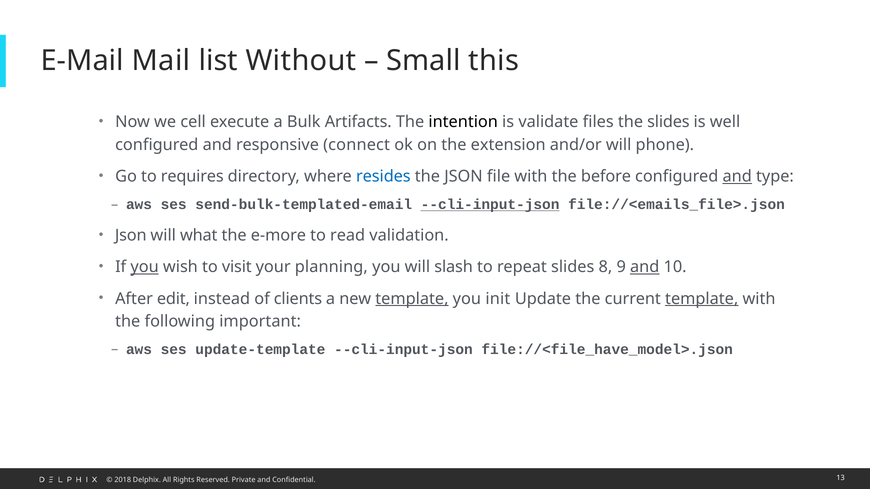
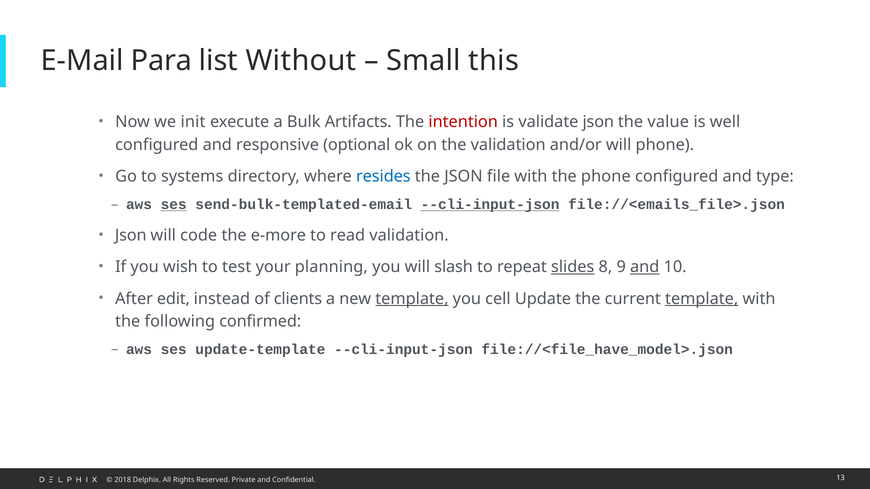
Mail: Mail -> Para
cell: cell -> init
intention colour: black -> red
validate files: files -> json
the slides: slides -> value
connect: connect -> optional
the extension: extension -> validation
requires: requires -> systems
the before: before -> phone
and at (737, 176) underline: present -> none
ses at (174, 205) underline: none -> present
what: what -> code
you at (145, 267) underline: present -> none
visit: visit -> test
slides at (573, 267) underline: none -> present
init: init -> cell
important: important -> confirmed
